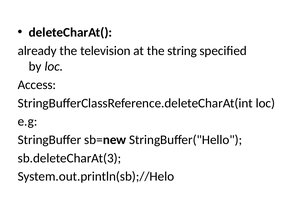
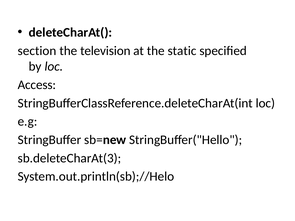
already: already -> section
string: string -> static
